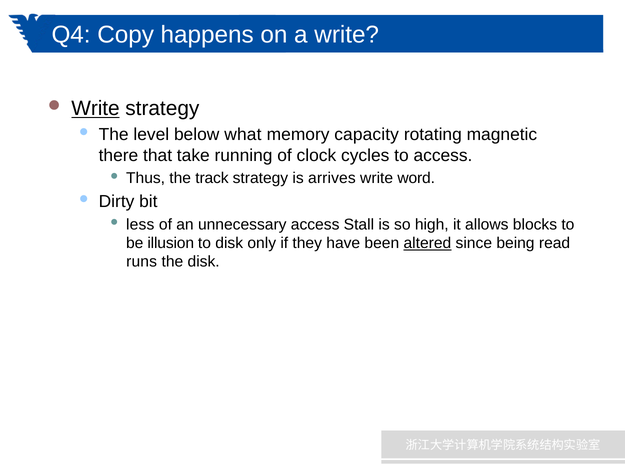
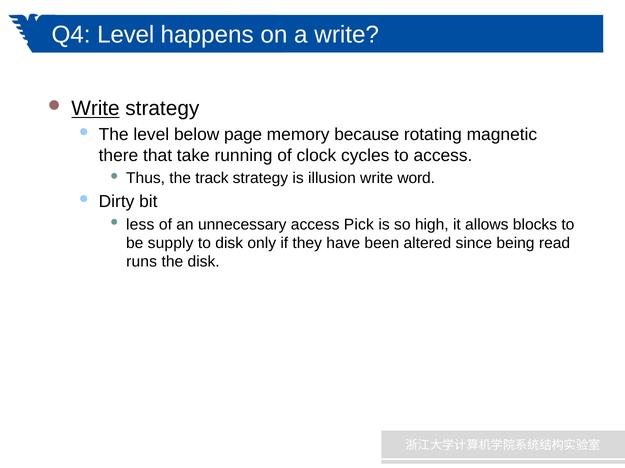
Q4 Copy: Copy -> Level
what: what -> page
capacity: capacity -> because
arrives: arrives -> illusion
Stall: Stall -> Pick
illusion: illusion -> supply
altered underline: present -> none
